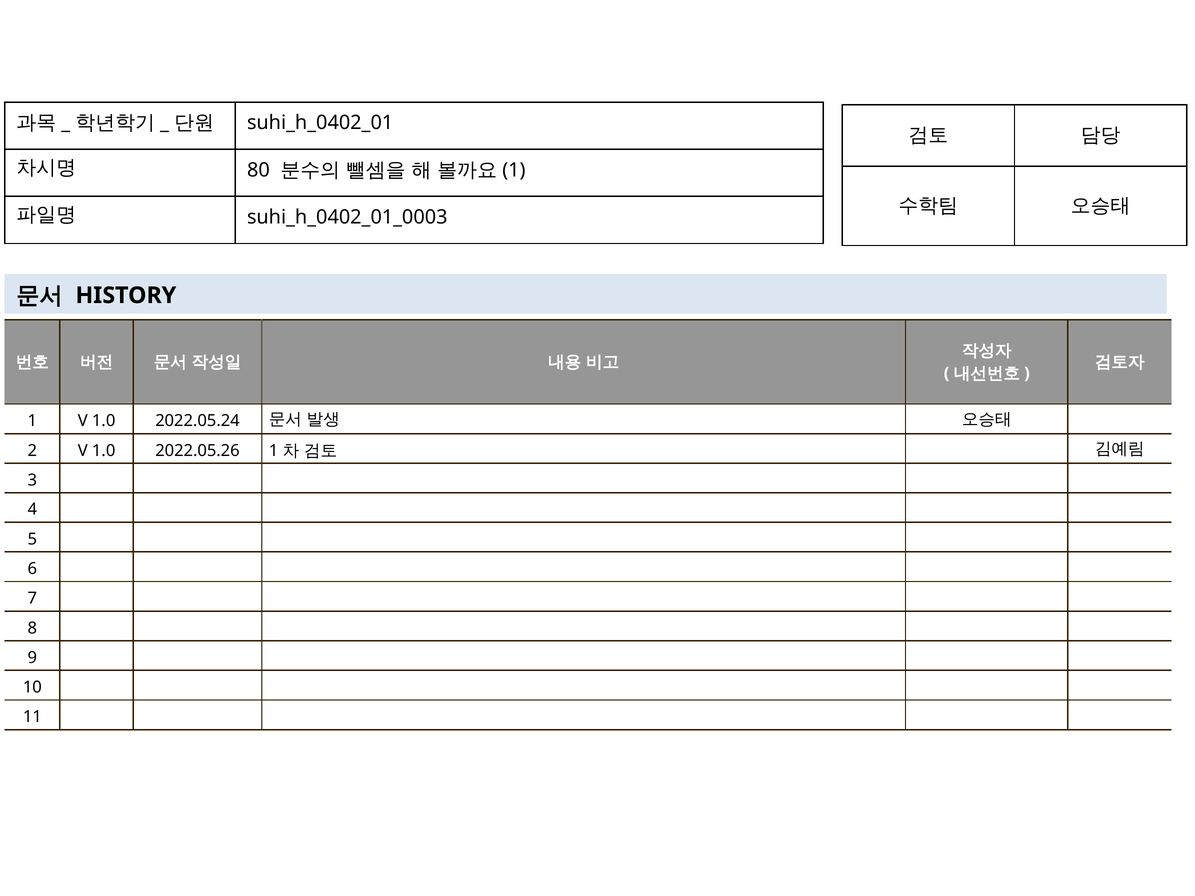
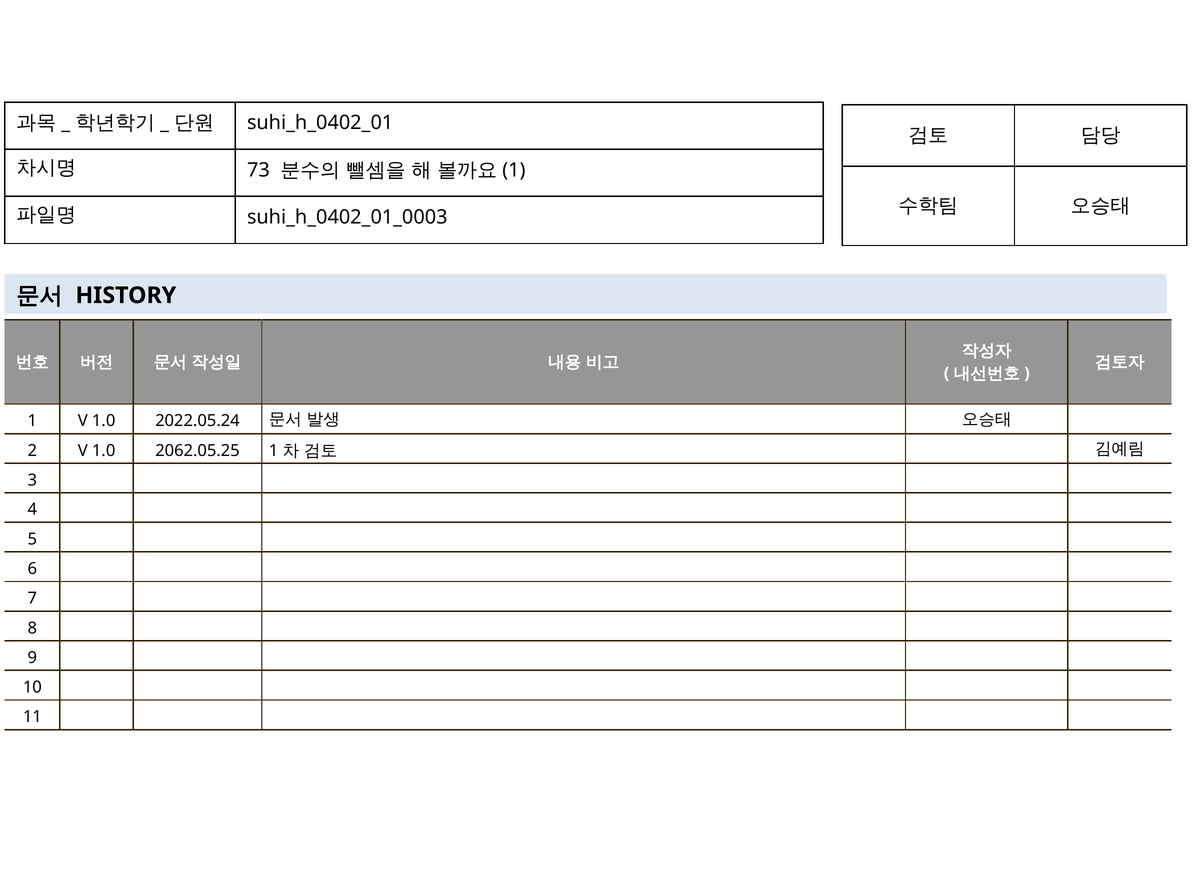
80: 80 -> 73
2022.05.26: 2022.05.26 -> 2062.05.25
